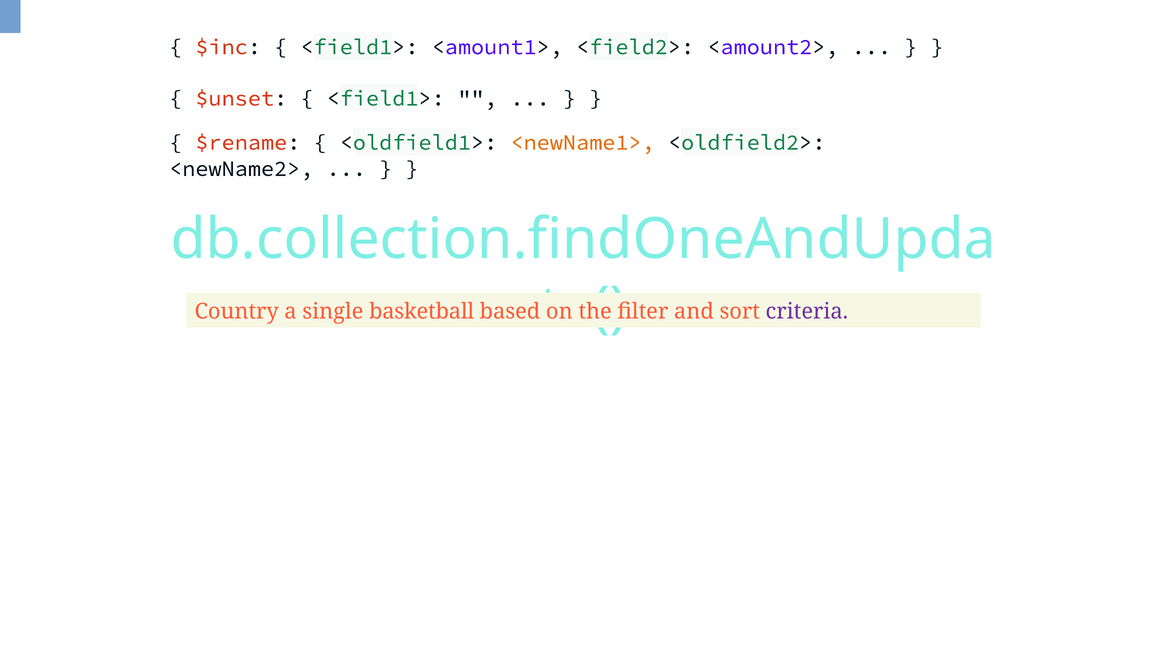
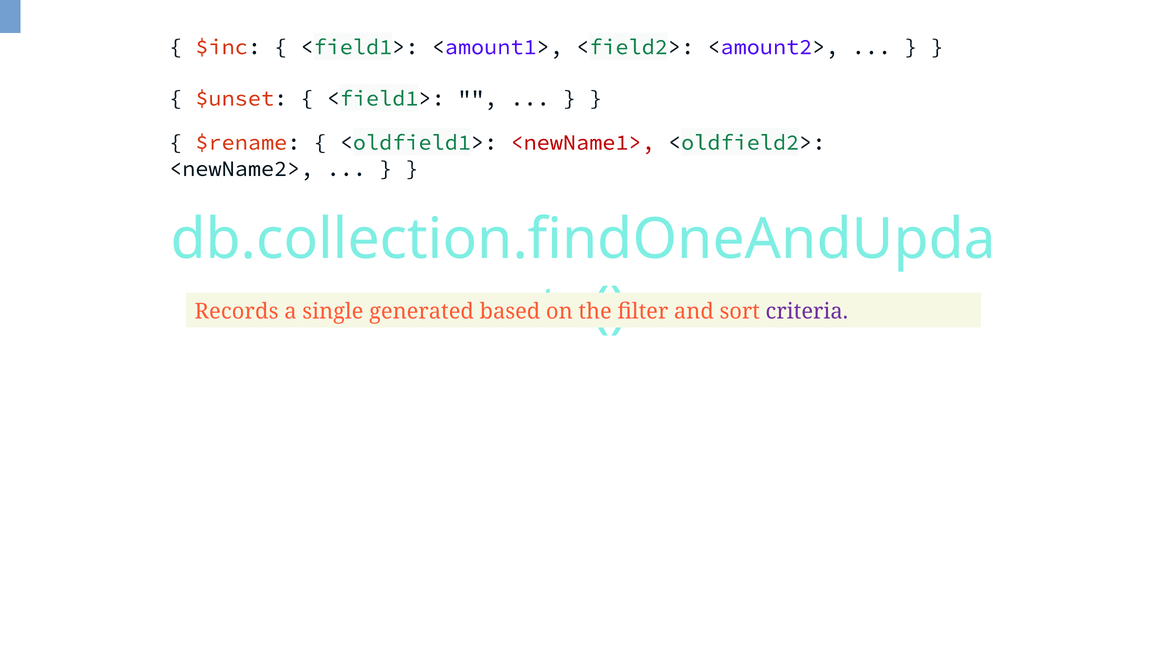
<newName1> colour: orange -> red
Country: Country -> Records
basketball: basketball -> generated
